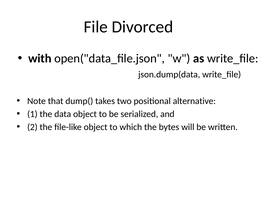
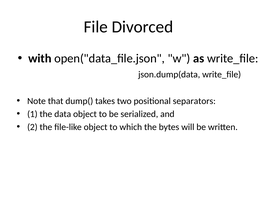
alternative: alternative -> separators
